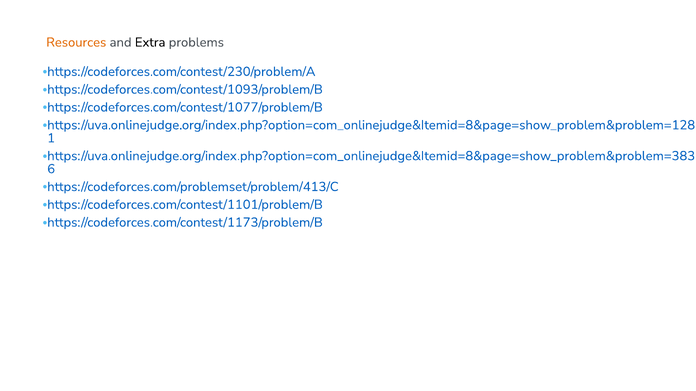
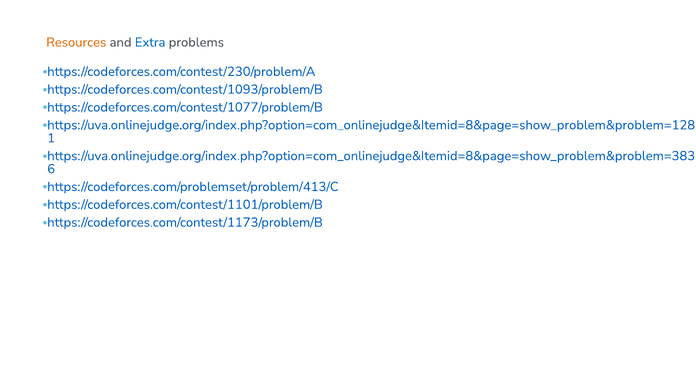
Extra colour: black -> blue
